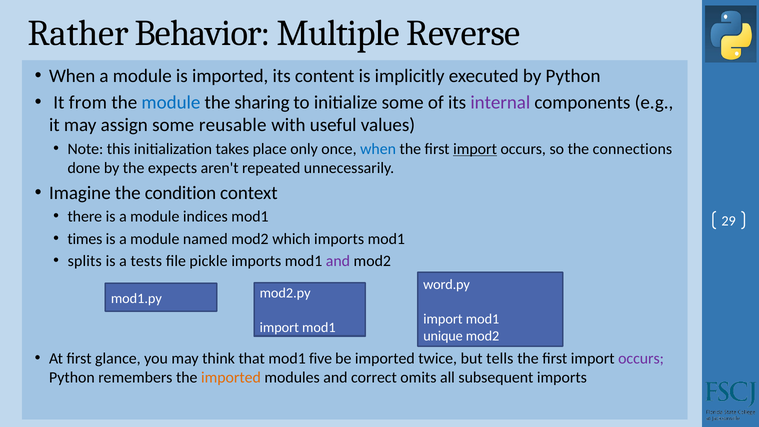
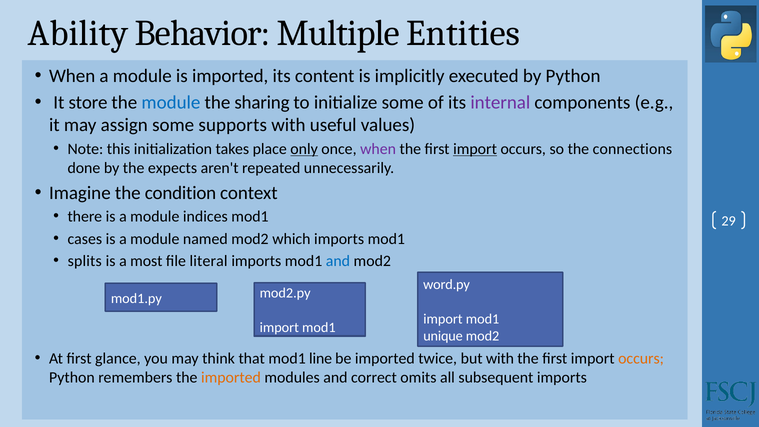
Rather: Rather -> Ability
Reverse: Reverse -> Entities
from: from -> store
reusable: reusable -> supports
only underline: none -> present
when at (378, 149) colour: blue -> purple
times: times -> cases
tests: tests -> most
pickle: pickle -> literal
and at (338, 261) colour: purple -> blue
five: five -> line
but tells: tells -> with
occurs at (641, 358) colour: purple -> orange
